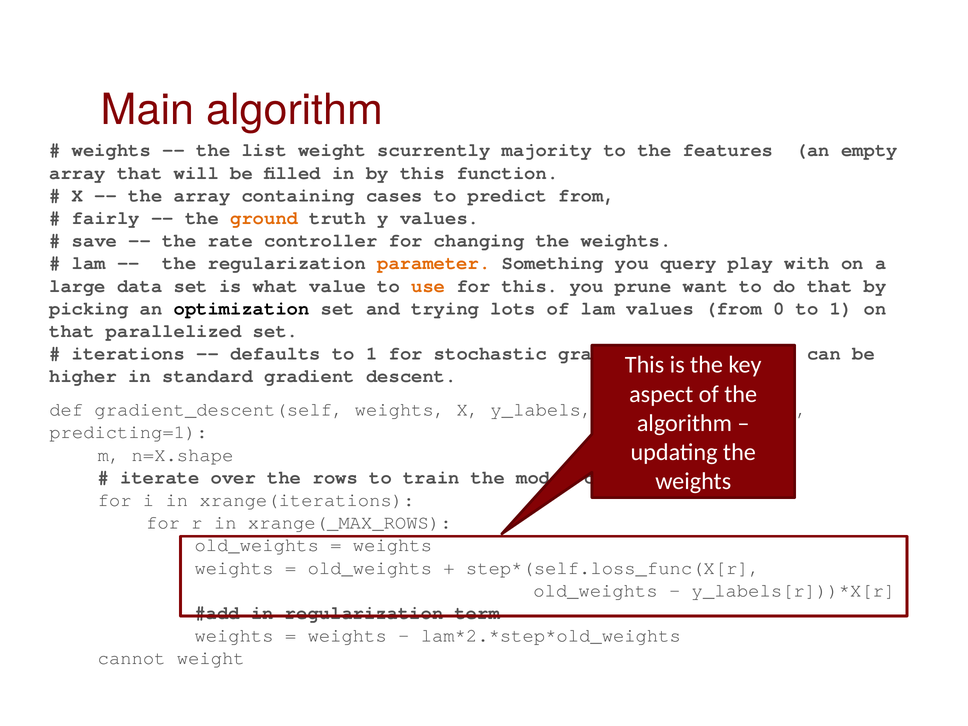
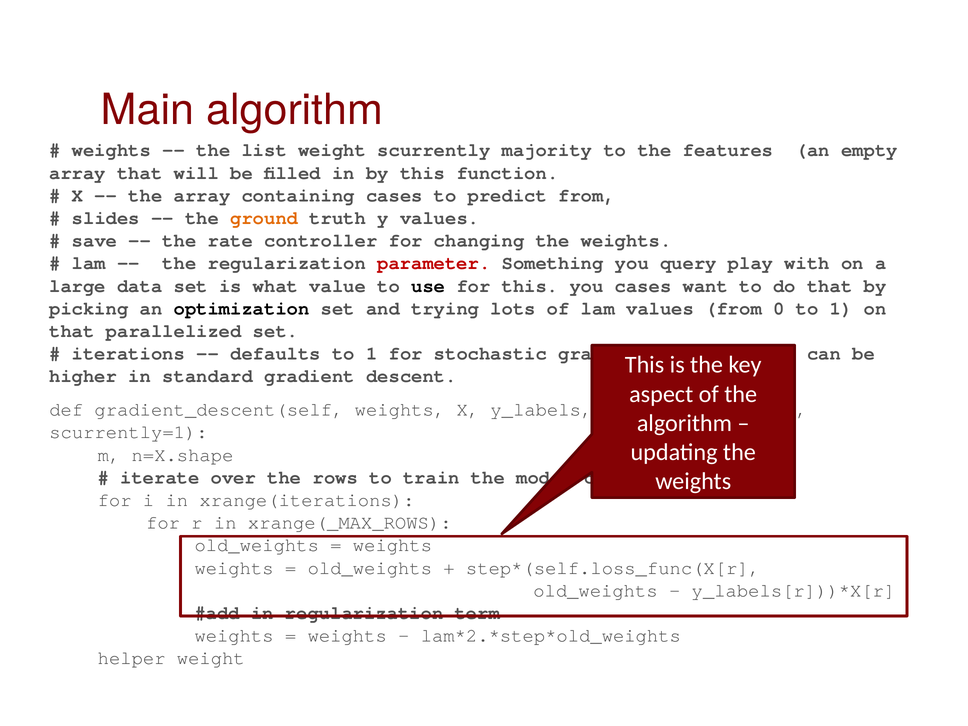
fairly: fairly -> slides
parameter colour: orange -> red
use colour: orange -> black
you prune: prune -> cases
predicting=1: predicting=1 -> scurrently=1
cannot: cannot -> helper
